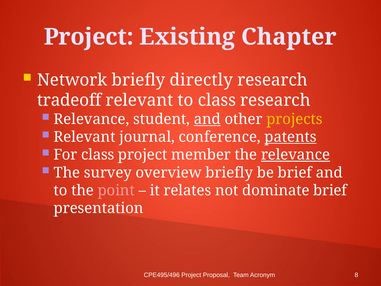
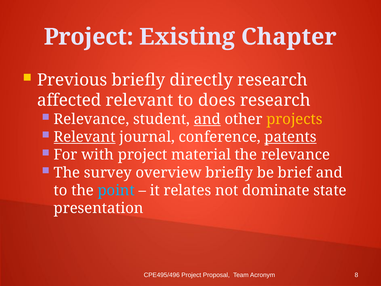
Network: Network -> Previous
tradeoff: tradeoff -> affected
to class: class -> does
Relevant at (85, 137) underline: none -> present
For class: class -> with
member: member -> material
relevance at (296, 155) underline: present -> none
point colour: pink -> light blue
dominate brief: brief -> state
